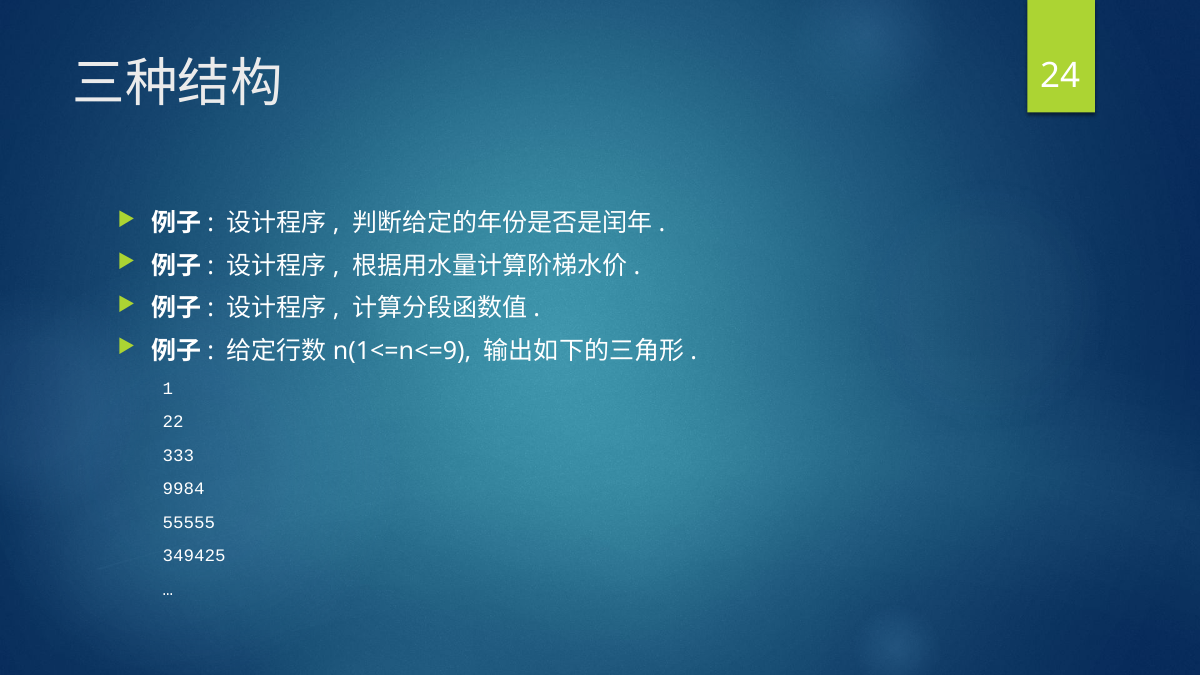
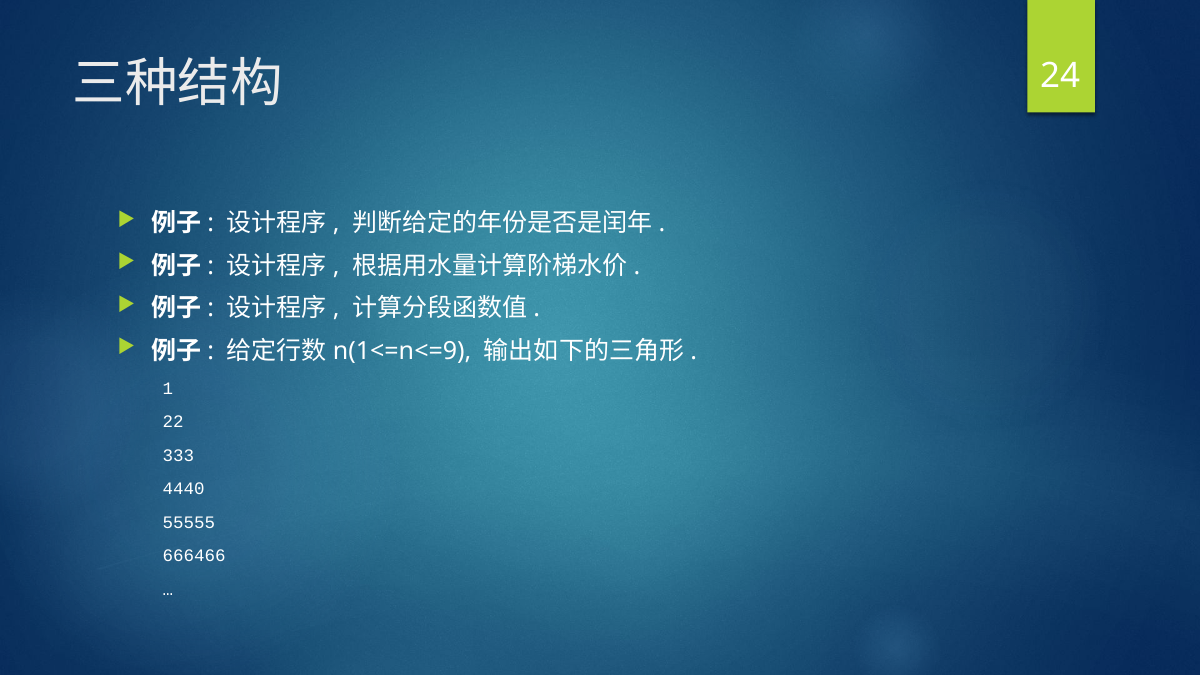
9984: 9984 -> 4440
349425: 349425 -> 666466
